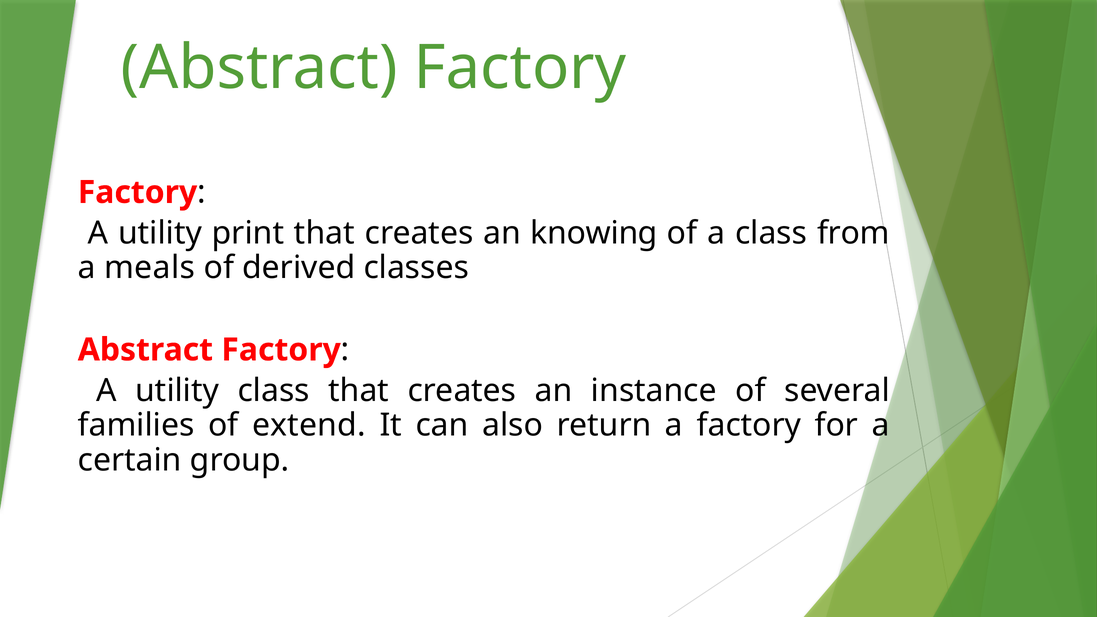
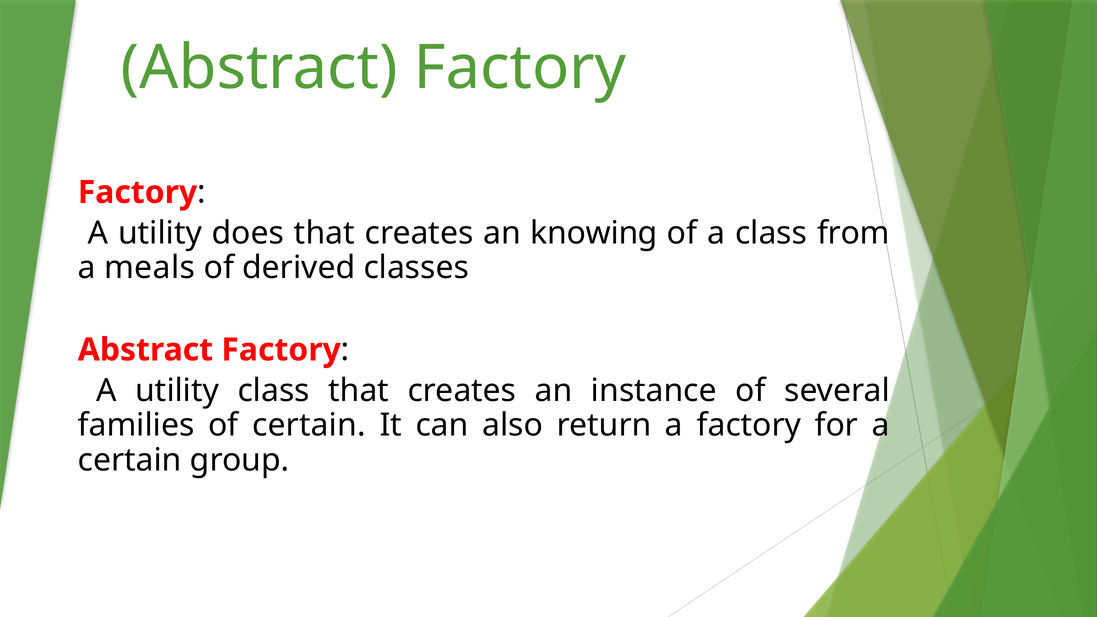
print: print -> does
of extend: extend -> certain
